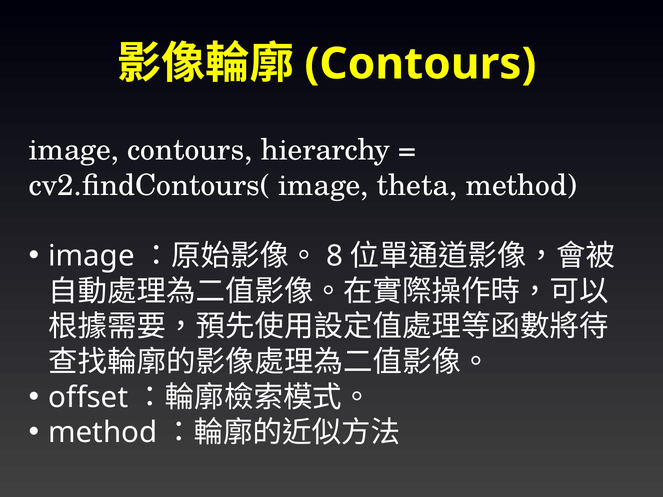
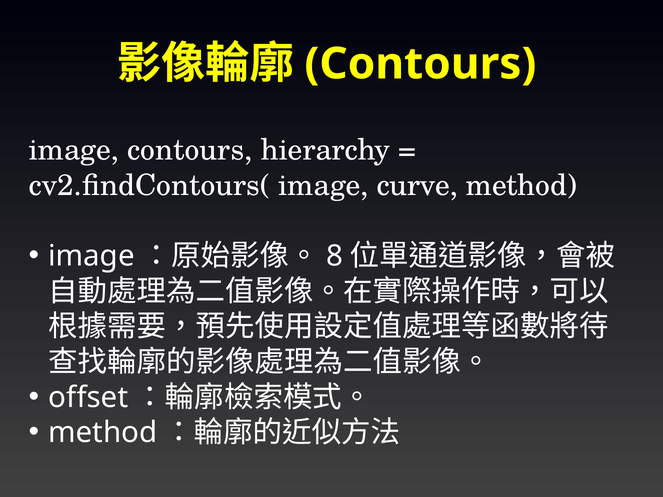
theta: theta -> curve
